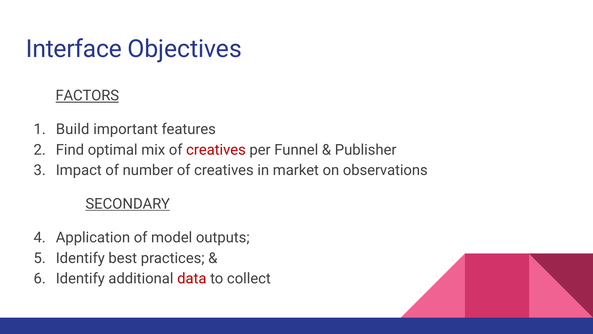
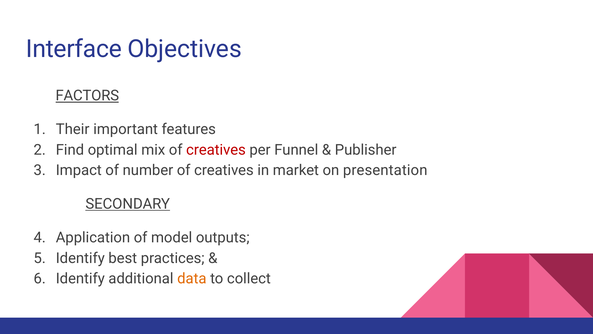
Build: Build -> Their
observations: observations -> presentation
data colour: red -> orange
